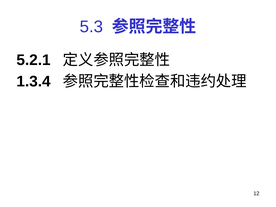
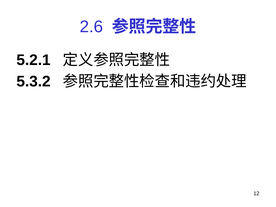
5.3: 5.3 -> 2.6
1.3.4: 1.3.4 -> 5.3.2
